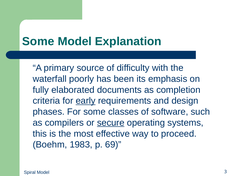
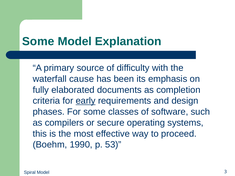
poorly: poorly -> cause
secure underline: present -> none
1983: 1983 -> 1990
69: 69 -> 53
